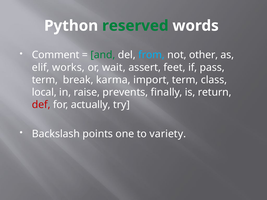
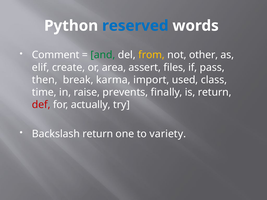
reserved colour: green -> blue
from colour: light blue -> yellow
works: works -> create
wait: wait -> area
feet: feet -> files
term at (45, 80): term -> then
import term: term -> used
local: local -> time
Backslash points: points -> return
